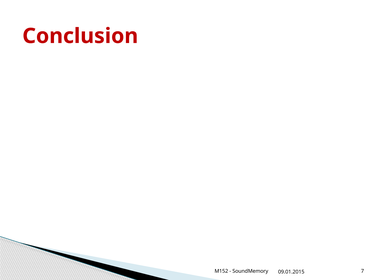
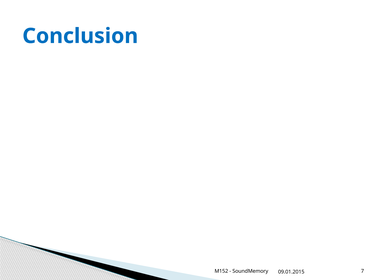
Conclusion colour: red -> blue
